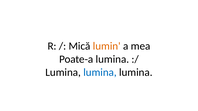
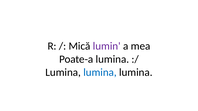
lumin colour: orange -> purple
